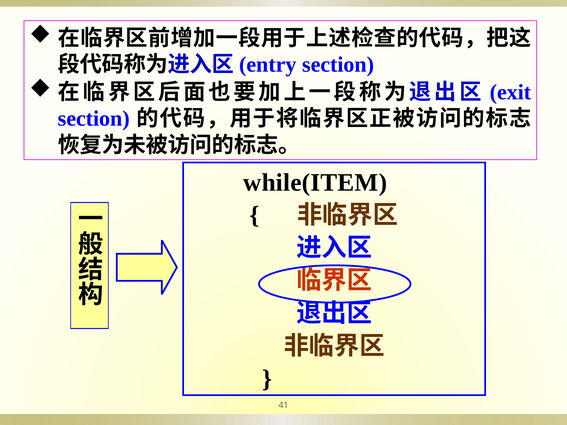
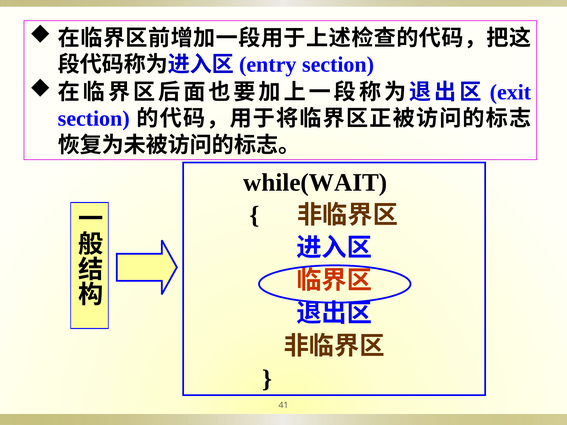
while(ITEM: while(ITEM -> while(WAIT
